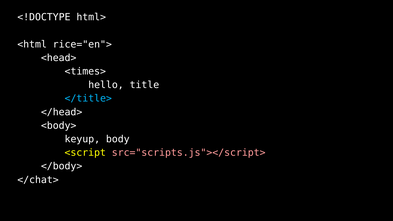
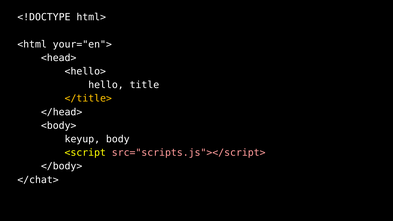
rice="en">: rice="en"> -> your="en">
<times>: <times> -> <hello>
</title> colour: light blue -> yellow
